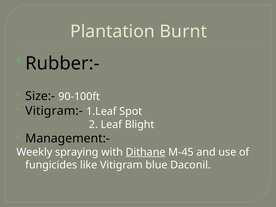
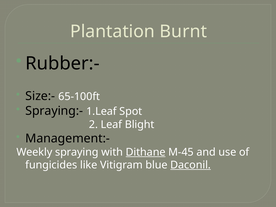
90-100ft: 90-100ft -> 65-100ft
Vitigram:-: Vitigram:- -> Spraying:-
Daconil underline: none -> present
